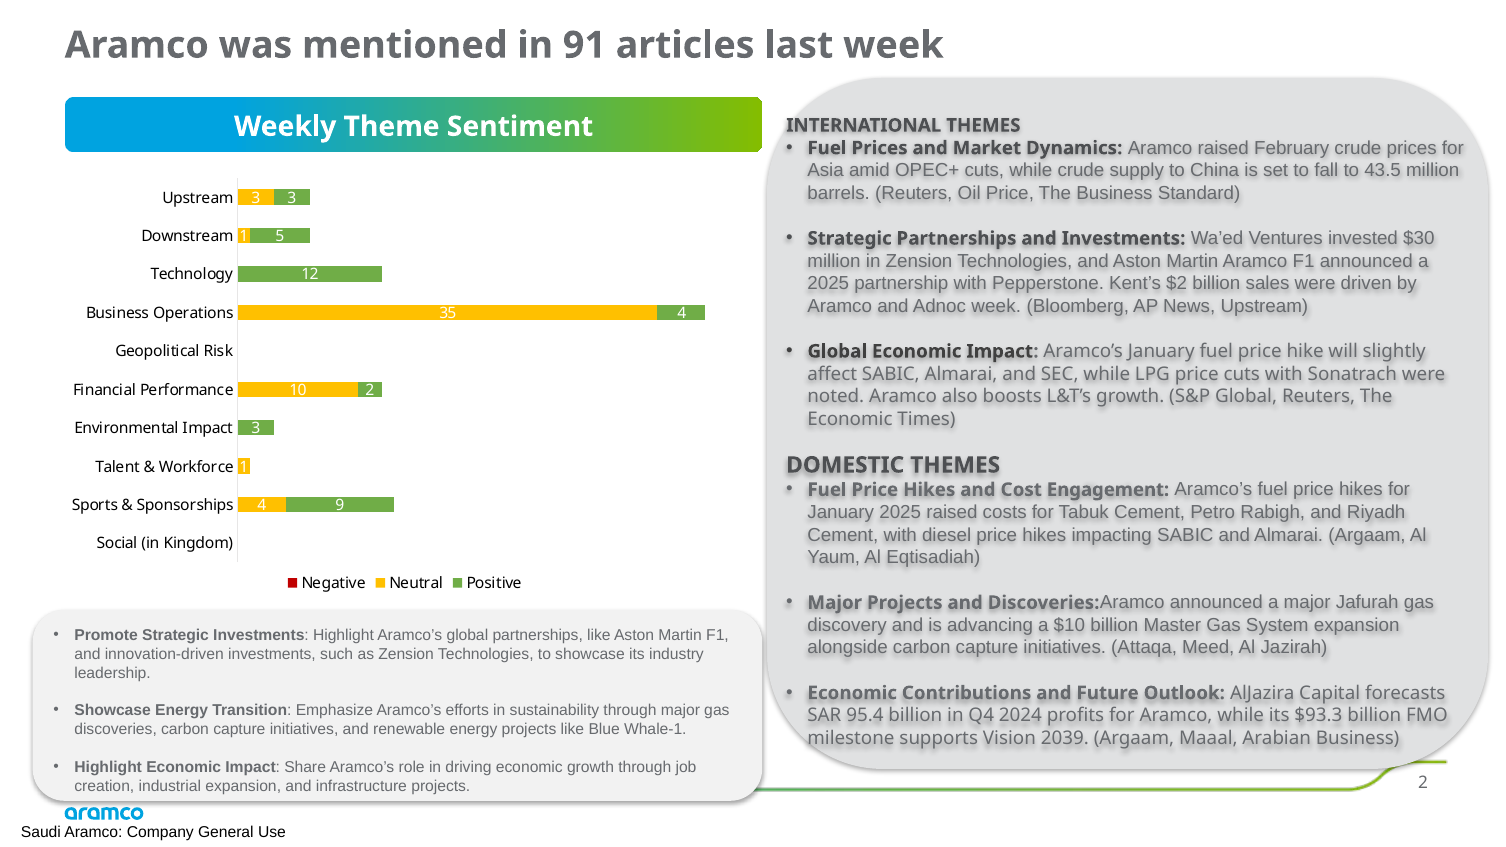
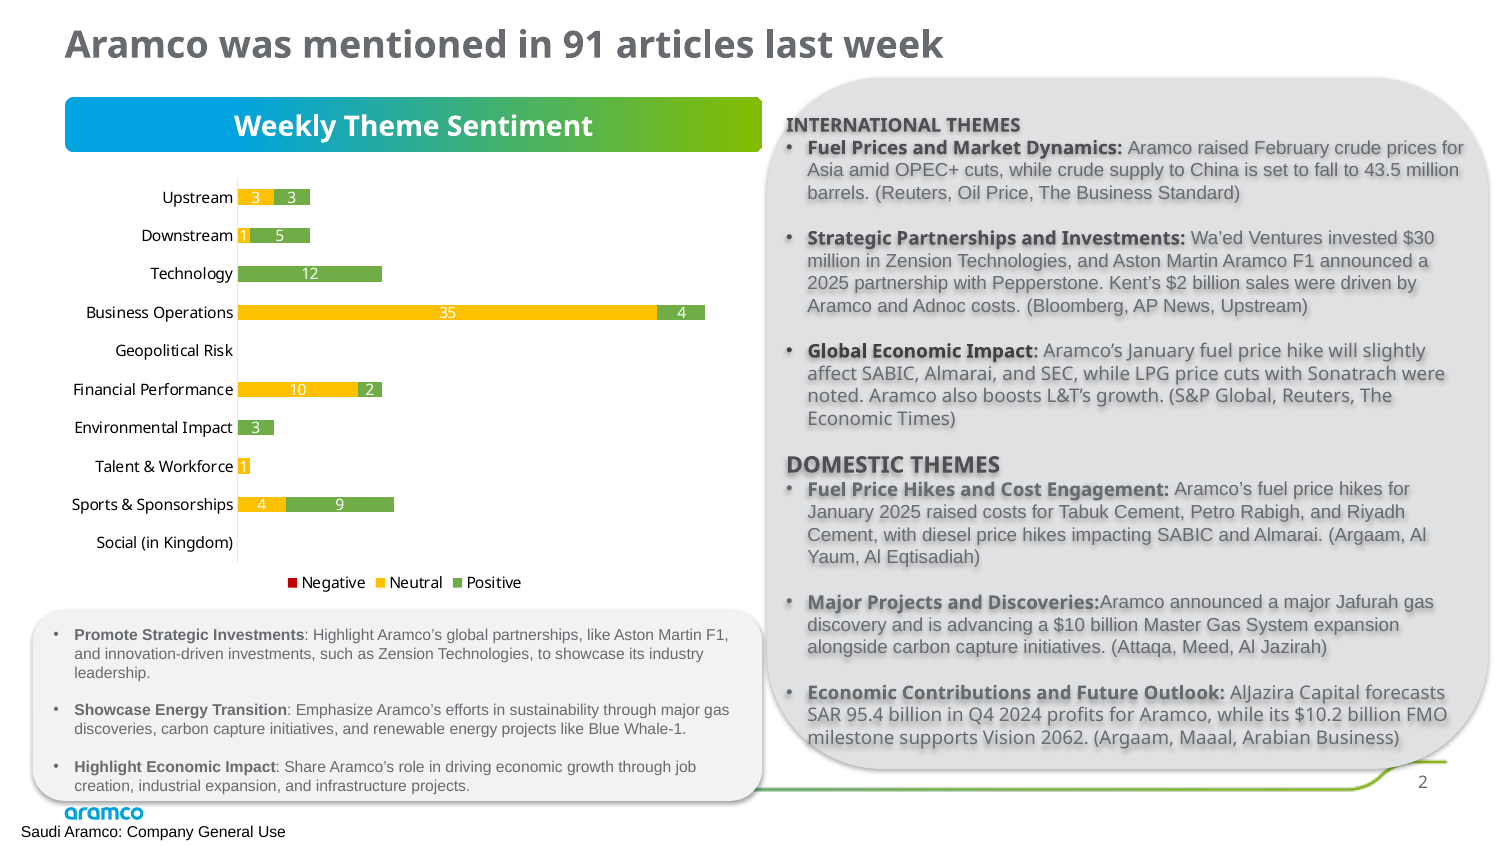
Adnoc week: week -> costs
$93.3: $93.3 -> $10.2
2039: 2039 -> 2062
